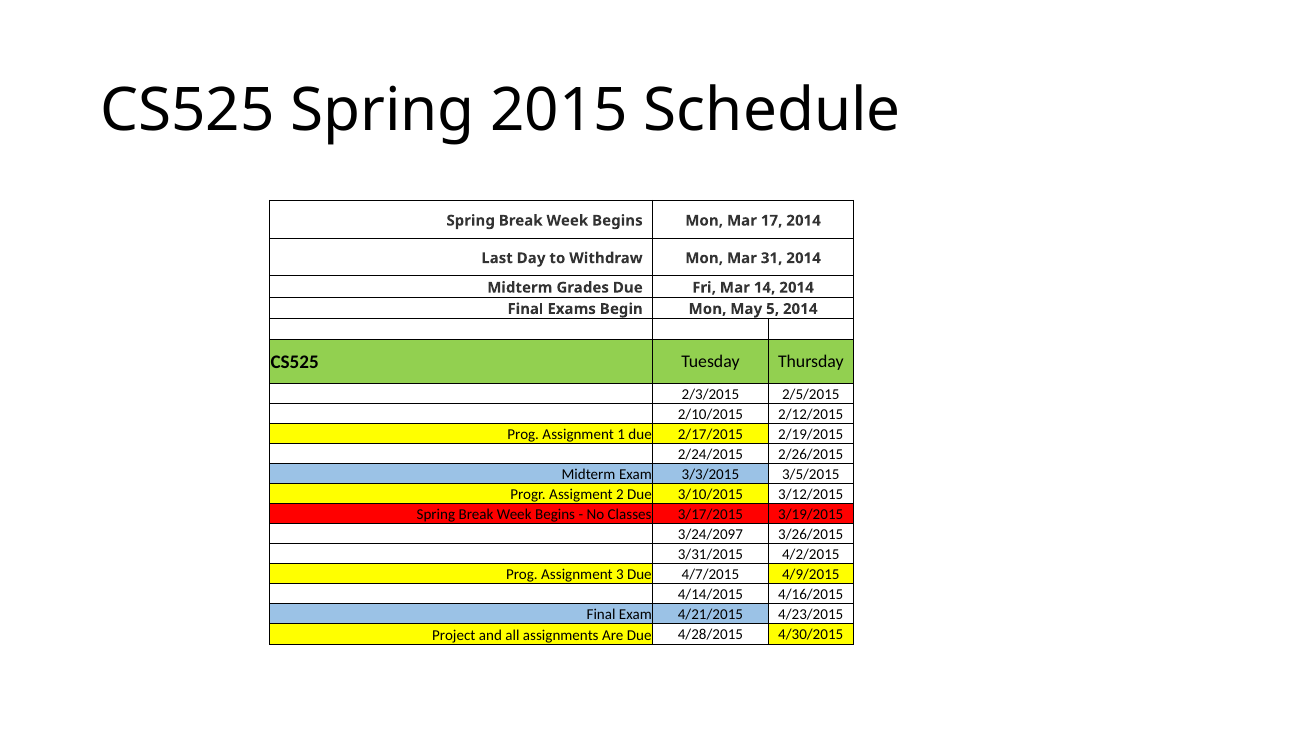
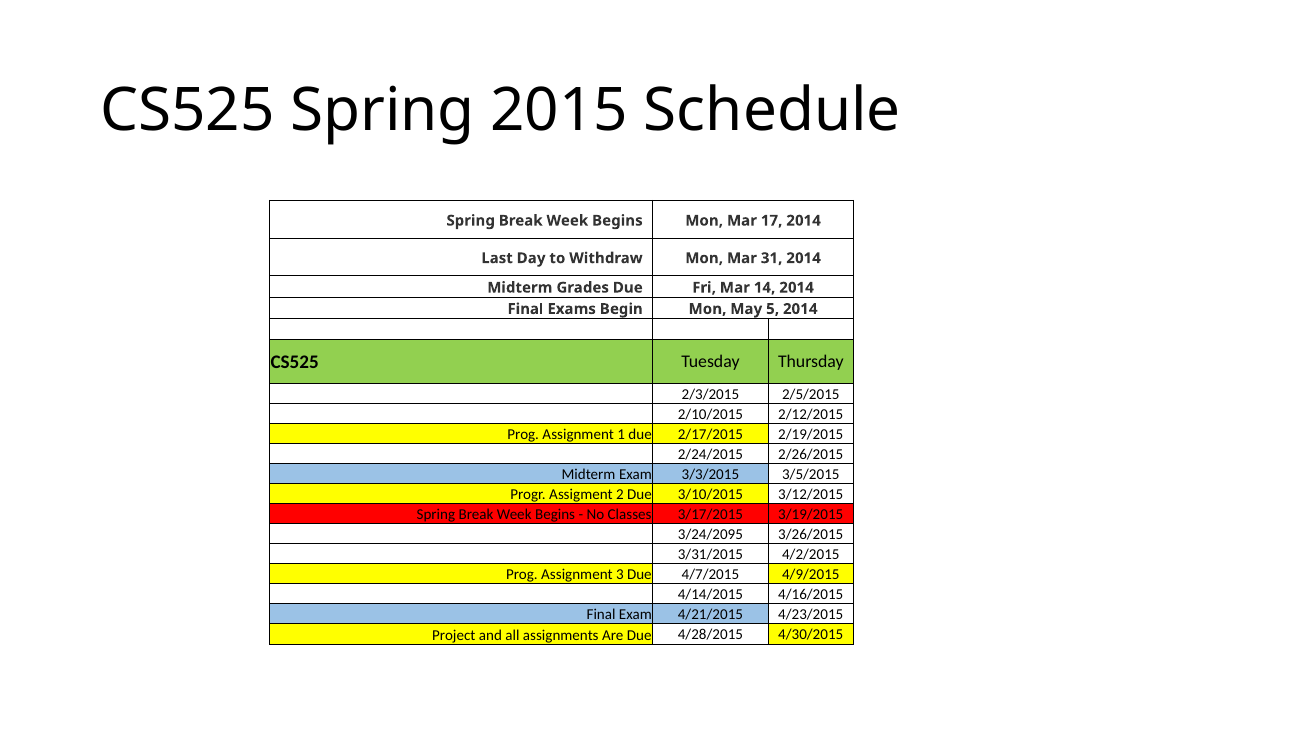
3/24/2097: 3/24/2097 -> 3/24/2095
